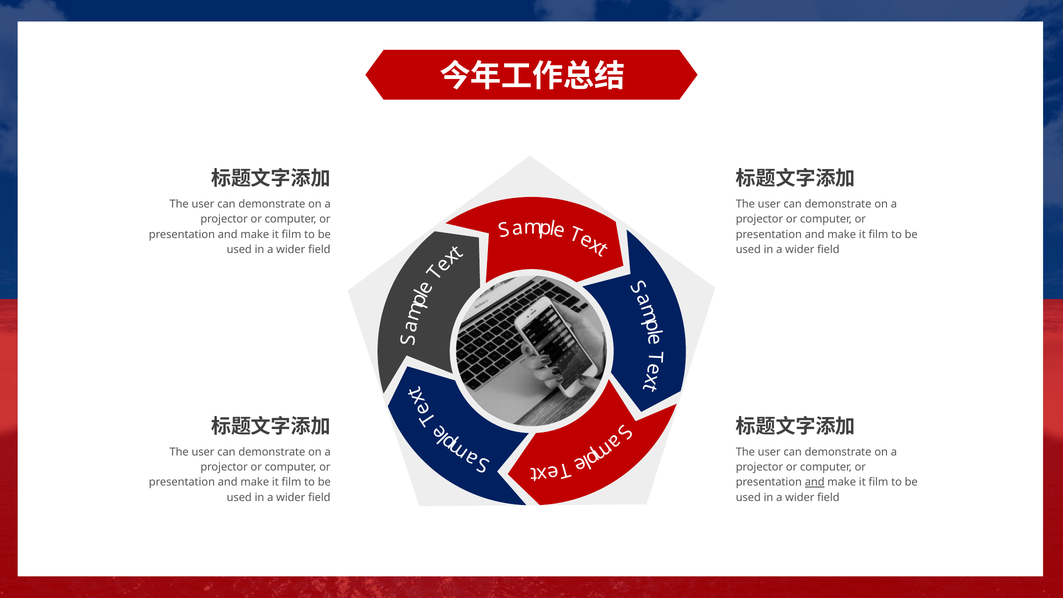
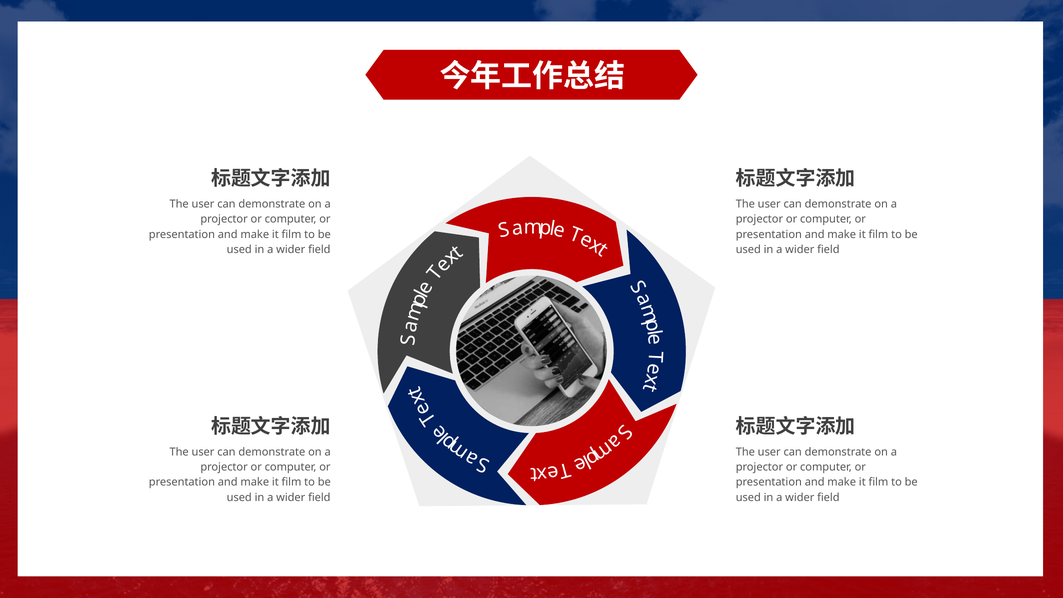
and at (815, 482) underline: present -> none
